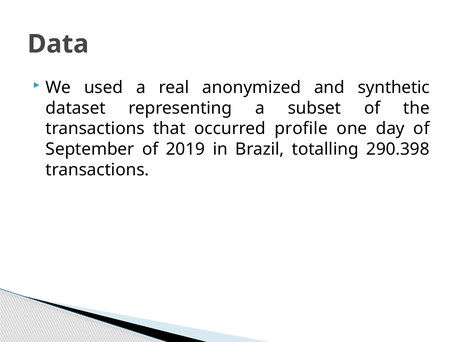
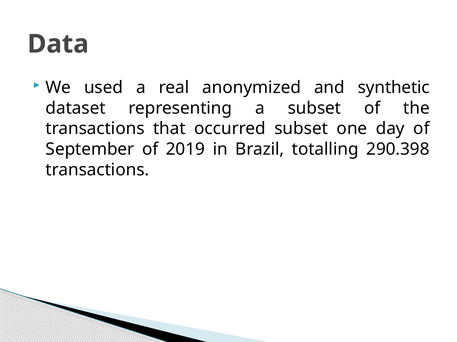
occurred profile: profile -> subset
